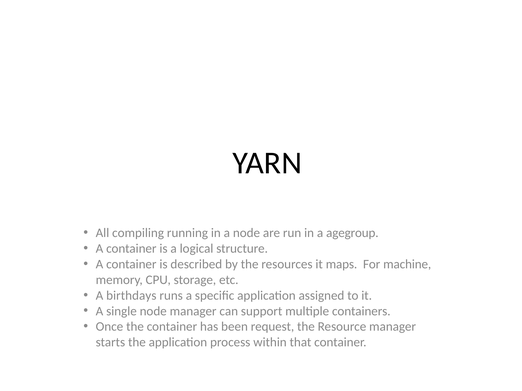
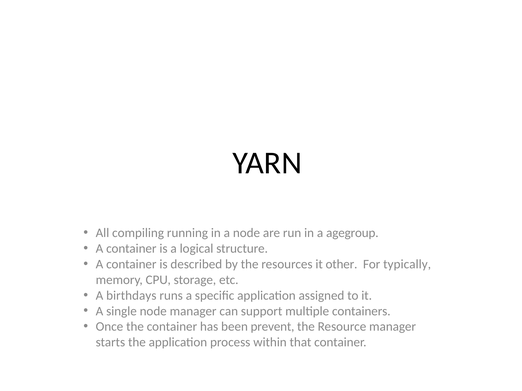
maps: maps -> other
machine: machine -> typically
request: request -> prevent
